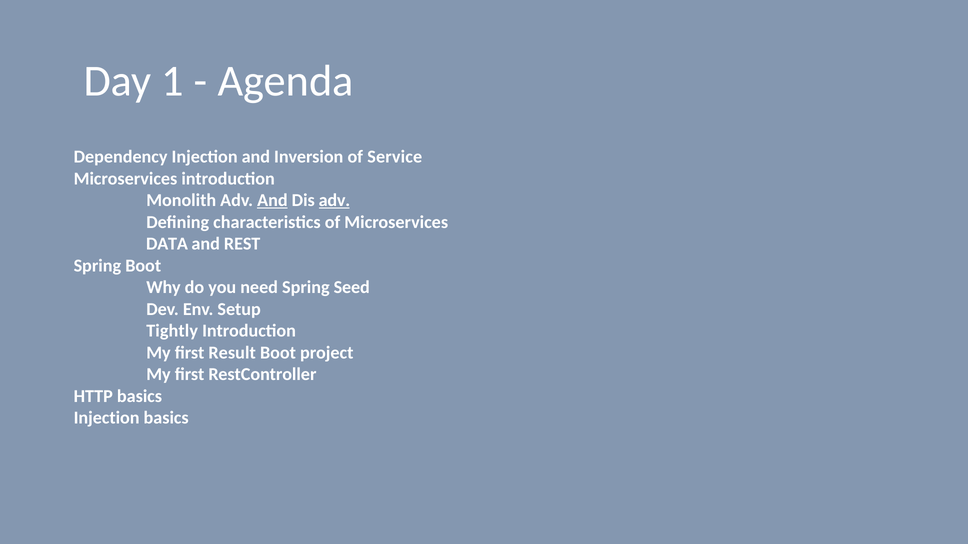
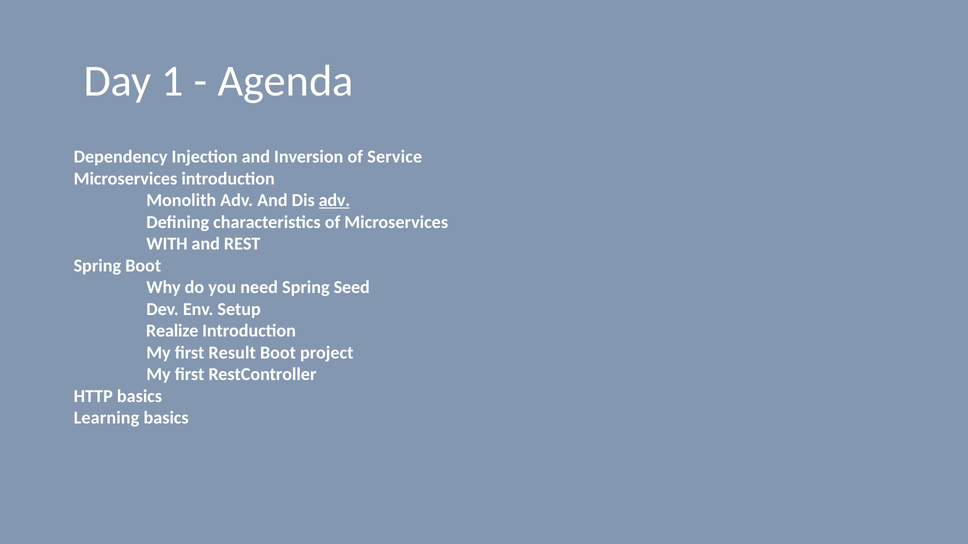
And at (272, 201) underline: present -> none
DATA: DATA -> WITH
Tightly: Tightly -> Realize
Injection at (107, 418): Injection -> Learning
